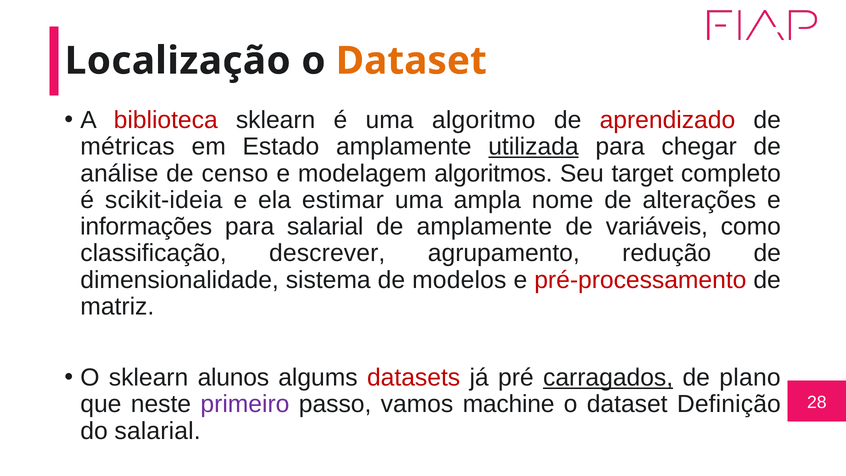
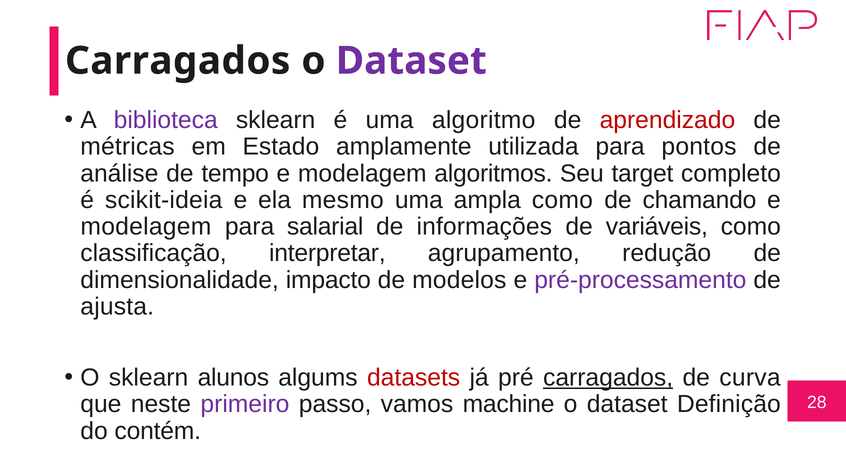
Localização at (178, 61): Localização -> Carragados
Dataset at (411, 61) colour: orange -> purple
biblioteca colour: red -> purple
utilizada underline: present -> none
chegar: chegar -> pontos
censo: censo -> tempo
estimar: estimar -> mesmo
ampla nome: nome -> como
alterações: alterações -> chamando
informações at (146, 227): informações -> modelagem
de amplamente: amplamente -> informações
descrever: descrever -> interpretar
sistema: sistema -> impacto
pré-processamento colour: red -> purple
matriz: matriz -> ajusta
plano: plano -> curva
do salarial: salarial -> contém
